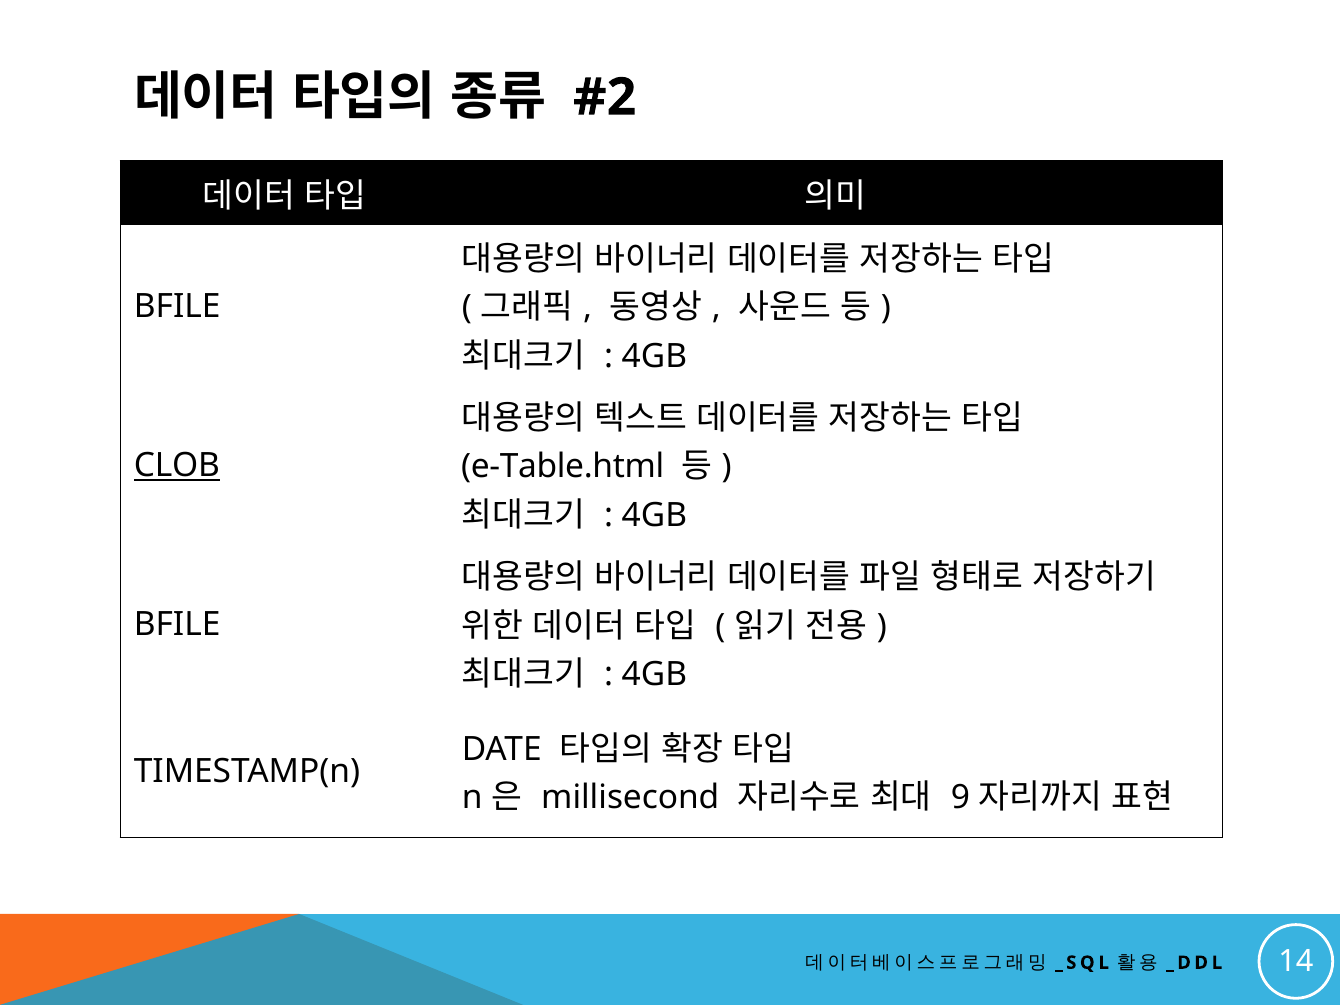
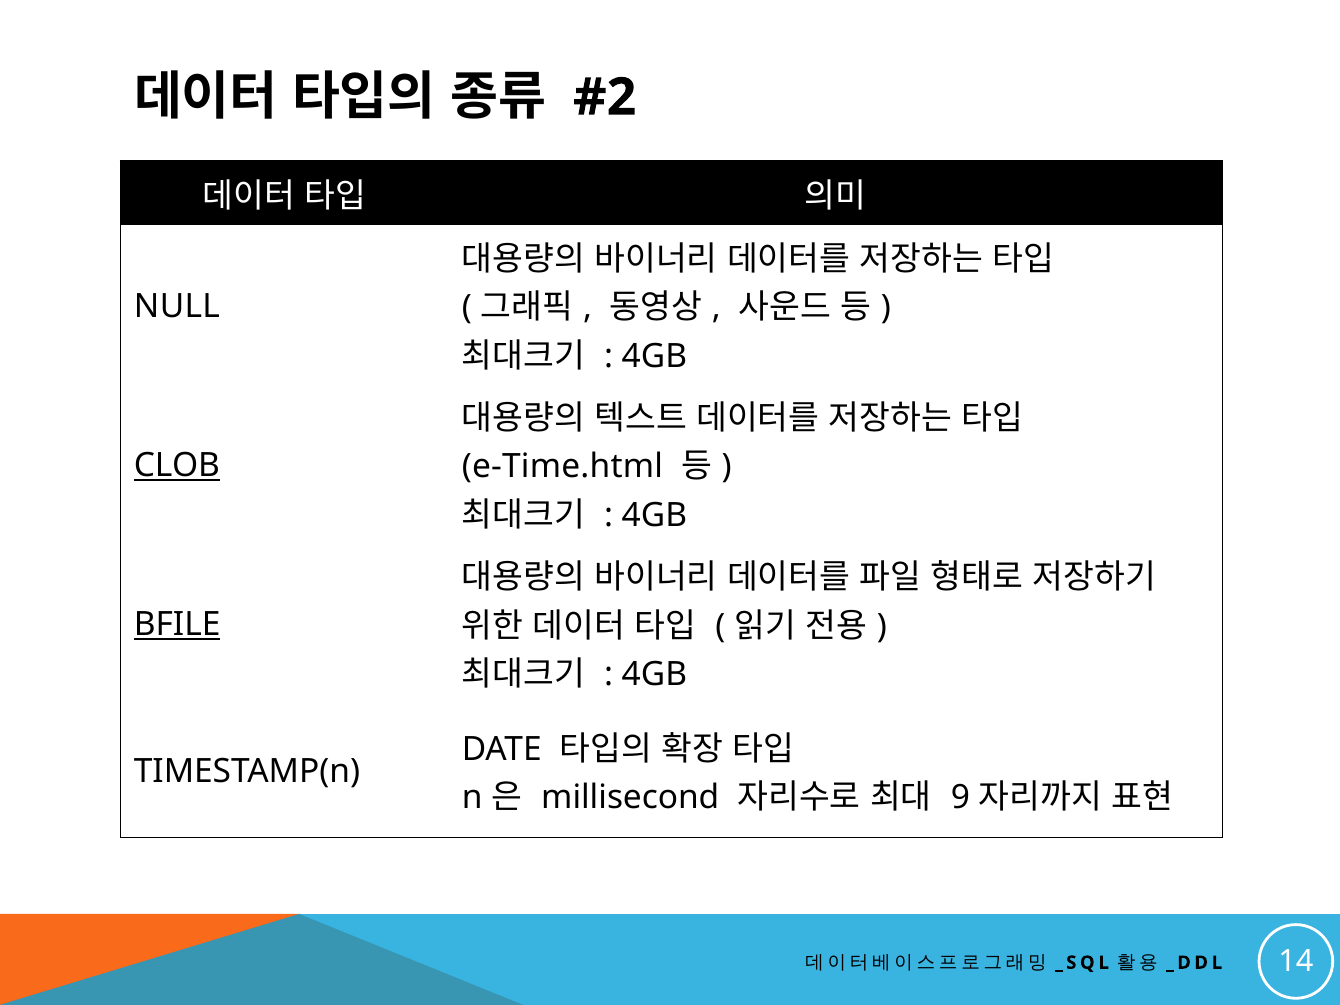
BFILE at (177, 306): BFILE -> NULL
e-Table.html: e-Table.html -> e-Time.html
BFILE at (177, 625) underline: none -> present
